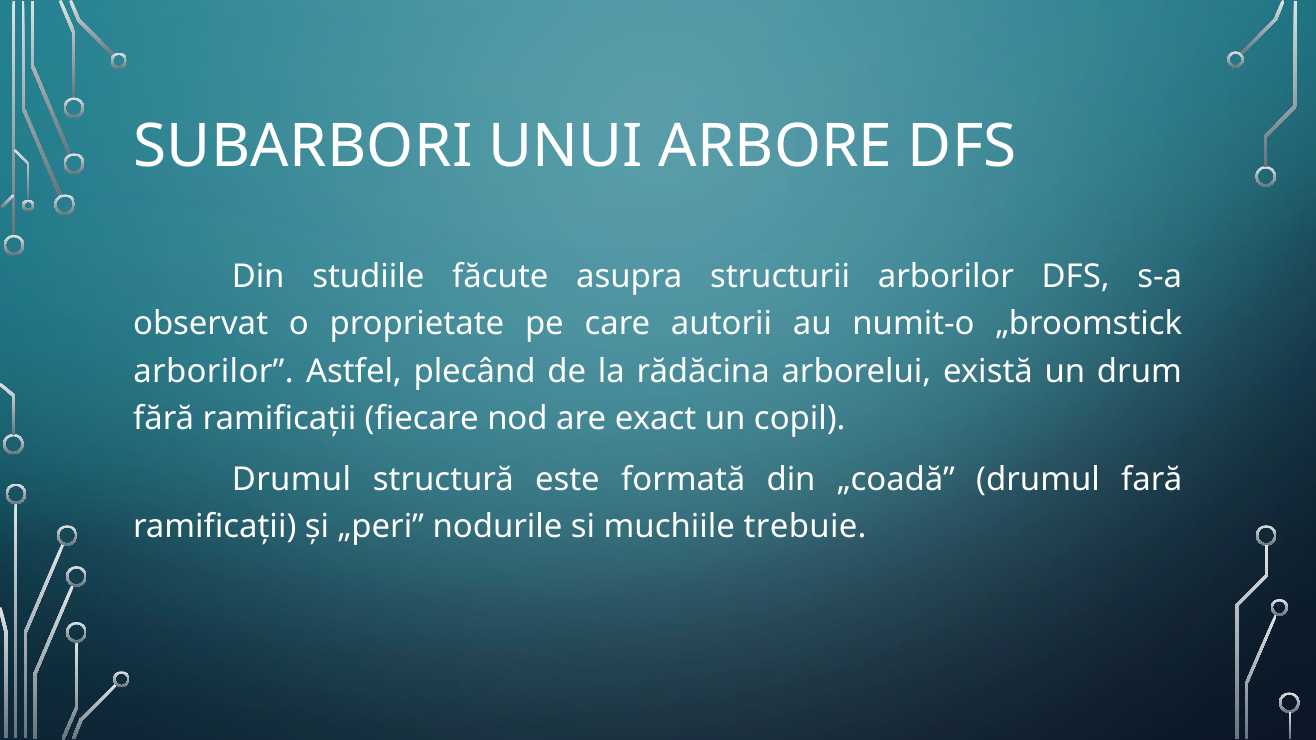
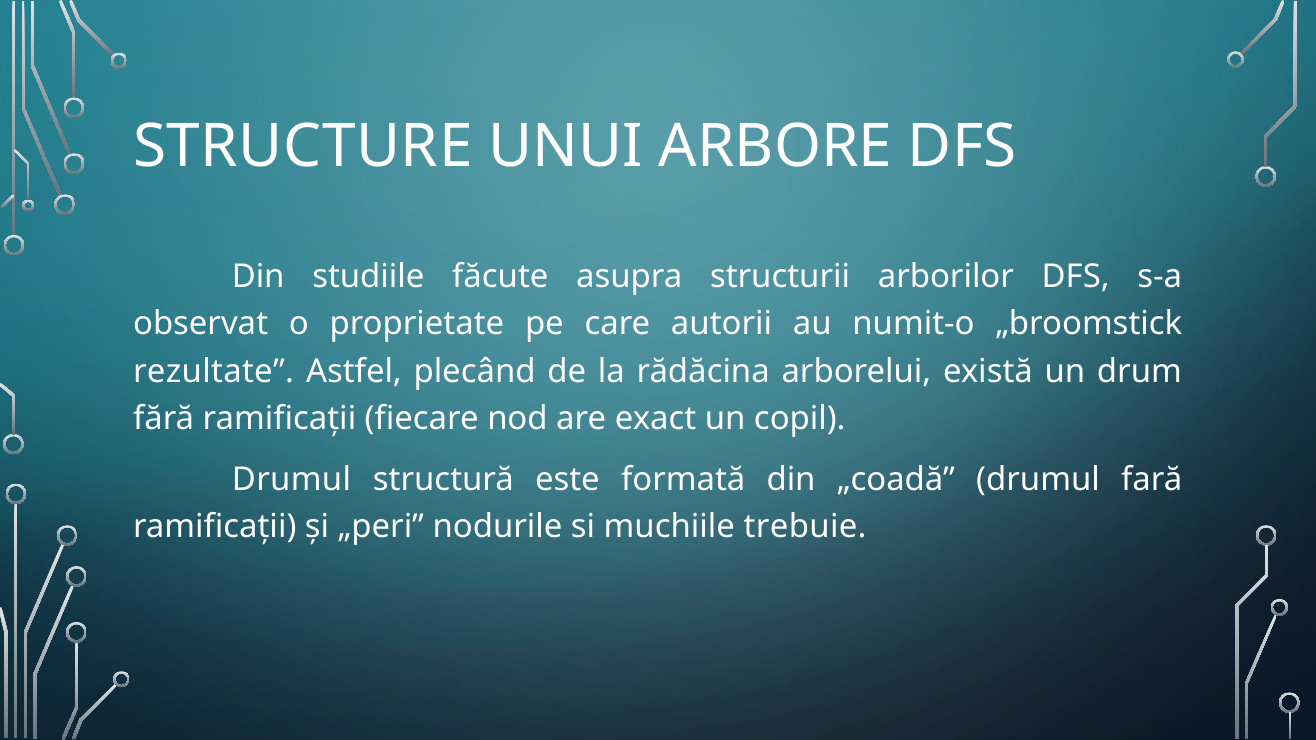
SUBARBORI: SUBARBORI -> STRUCTURE
arborilor at (214, 371): arborilor -> rezultate
